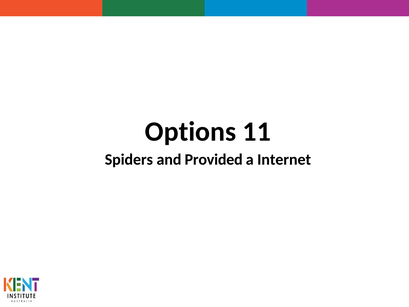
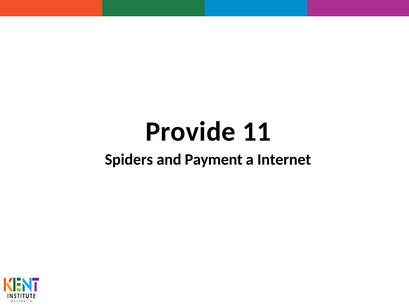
Options: Options -> Provide
Provided: Provided -> Payment
